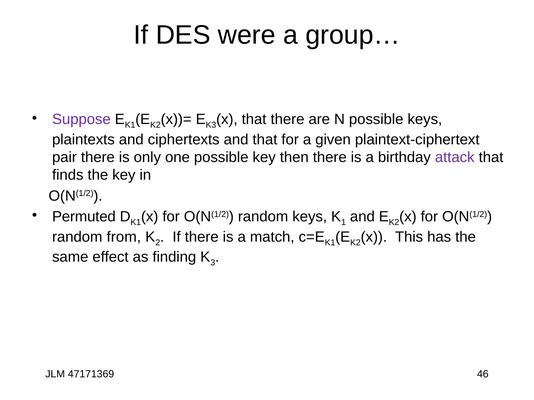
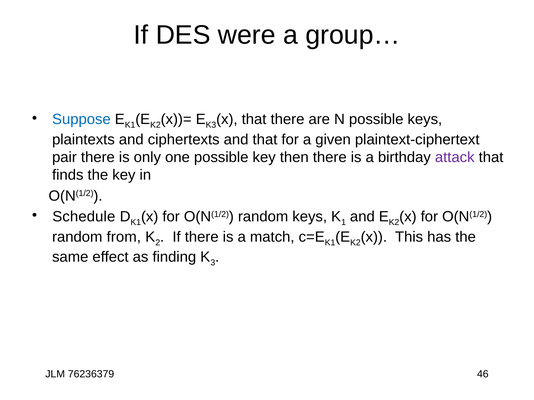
Suppose colour: purple -> blue
Permuted: Permuted -> Schedule
47171369: 47171369 -> 76236379
